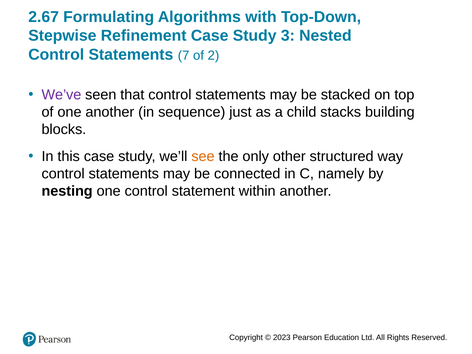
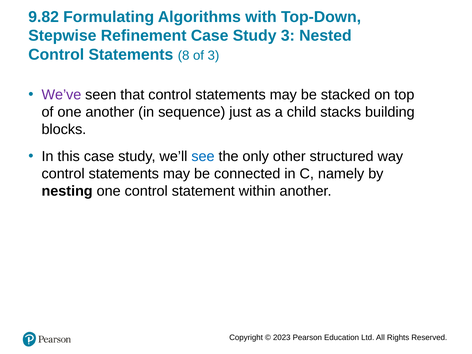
2.67: 2.67 -> 9.82
7: 7 -> 8
of 2: 2 -> 3
see colour: orange -> blue
